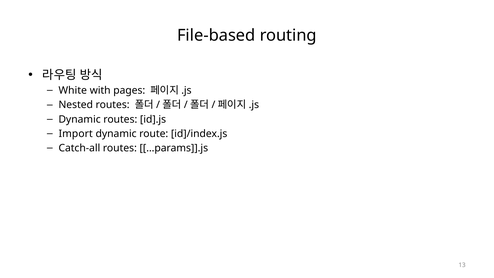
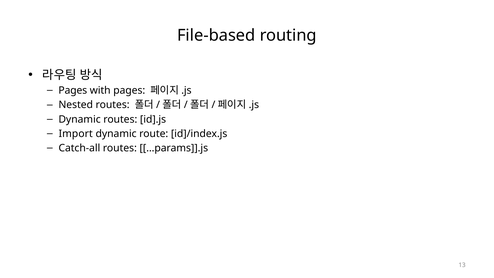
White at (73, 90): White -> Pages
